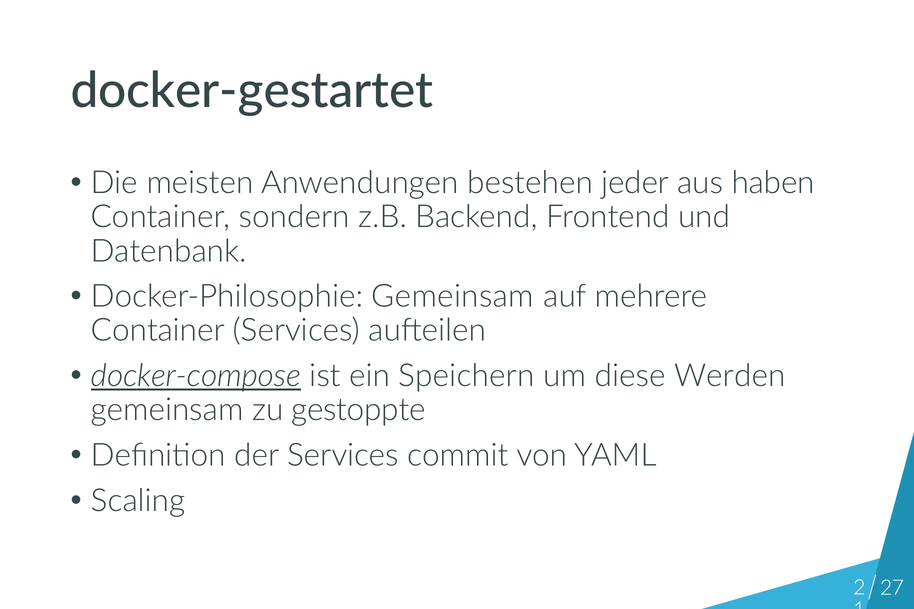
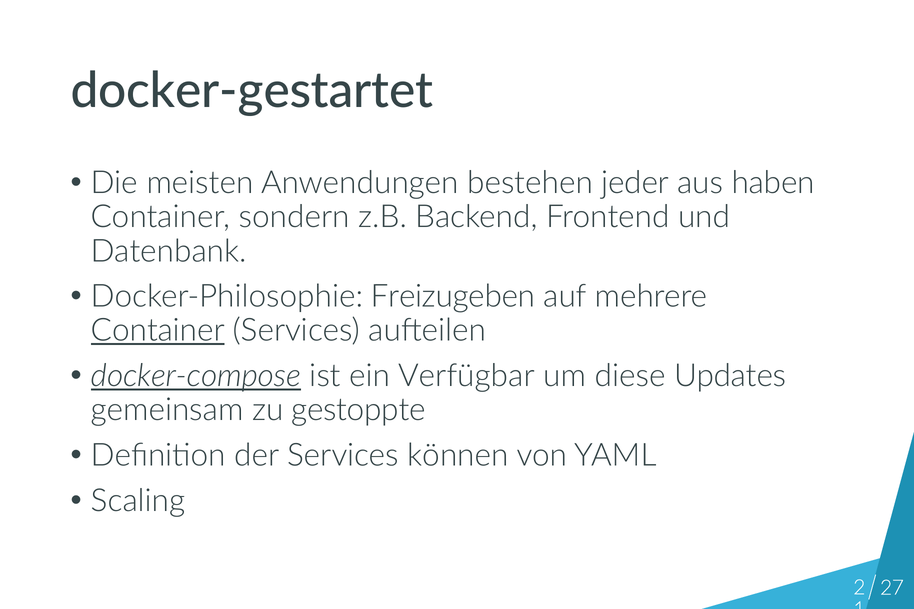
Docker-Philosophie Gemeinsam: Gemeinsam -> Freizugeben
Container at (158, 331) underline: none -> present
Speichern: Speichern -> Verfügbar
Werden: Werden -> Updates
commit: commit -> können
